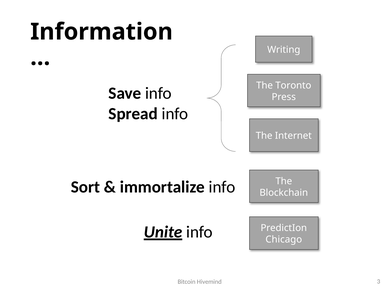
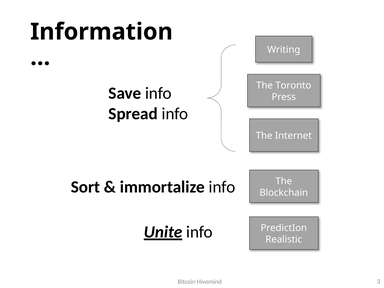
Chicago: Chicago -> Realistic
